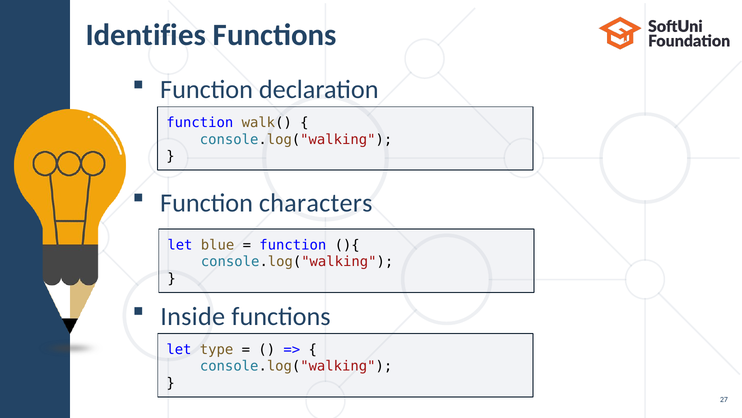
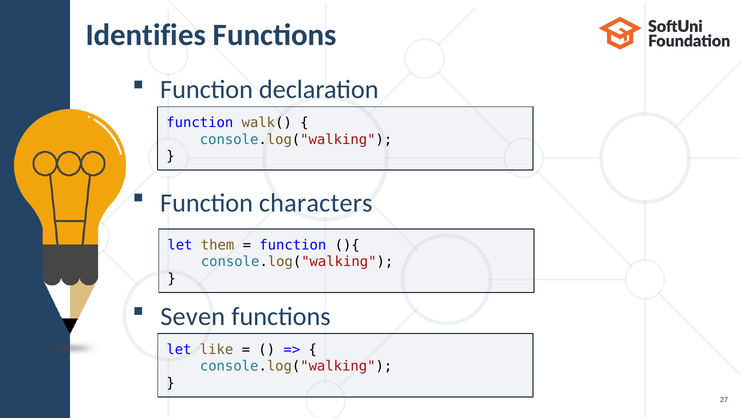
blue: blue -> them
Inside: Inside -> Seven
type: type -> like
